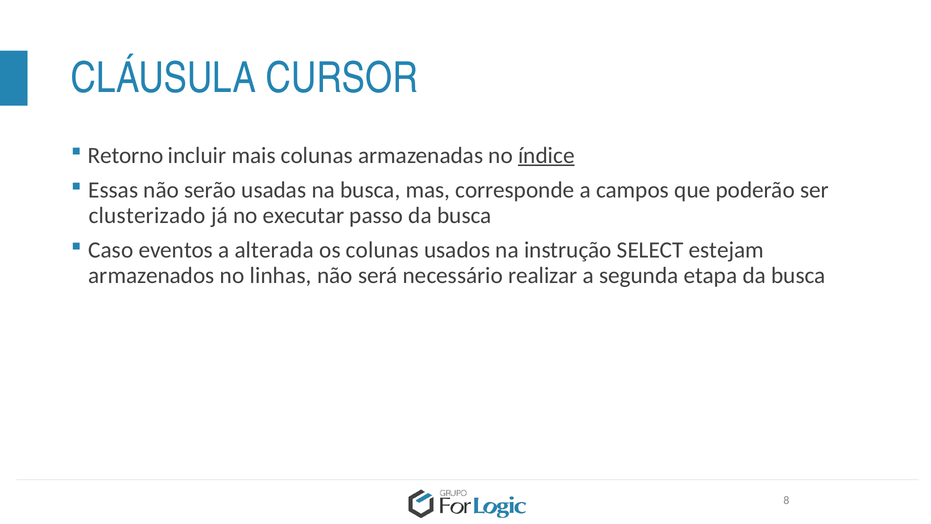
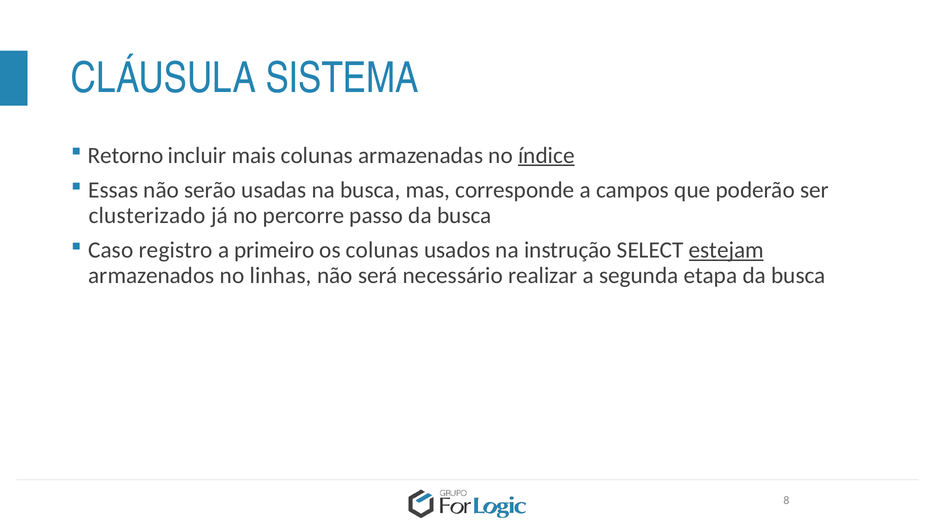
CURSOR: CURSOR -> SISTEMA
executar: executar -> percorre
eventos: eventos -> registro
alterada: alterada -> primeiro
estejam underline: none -> present
